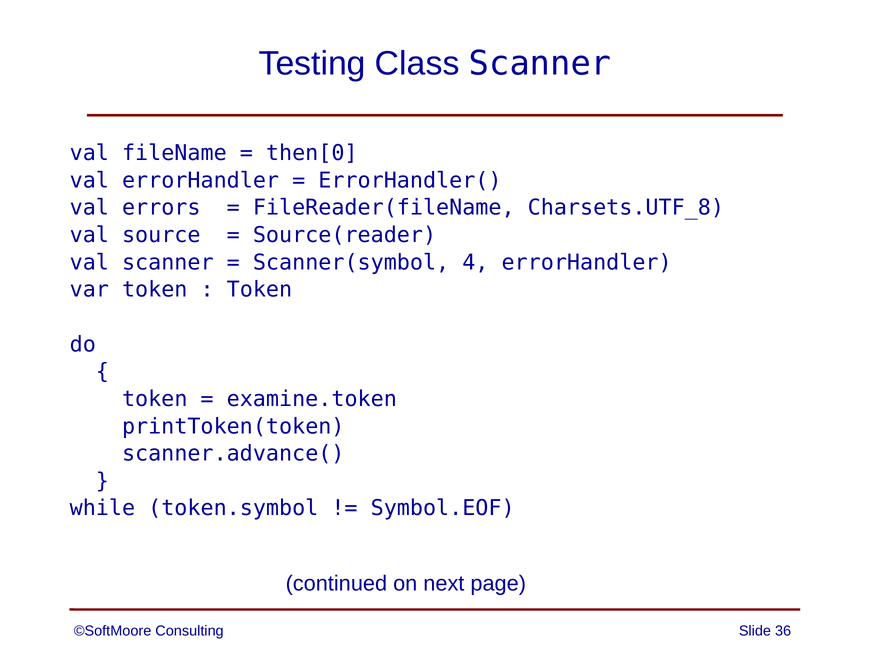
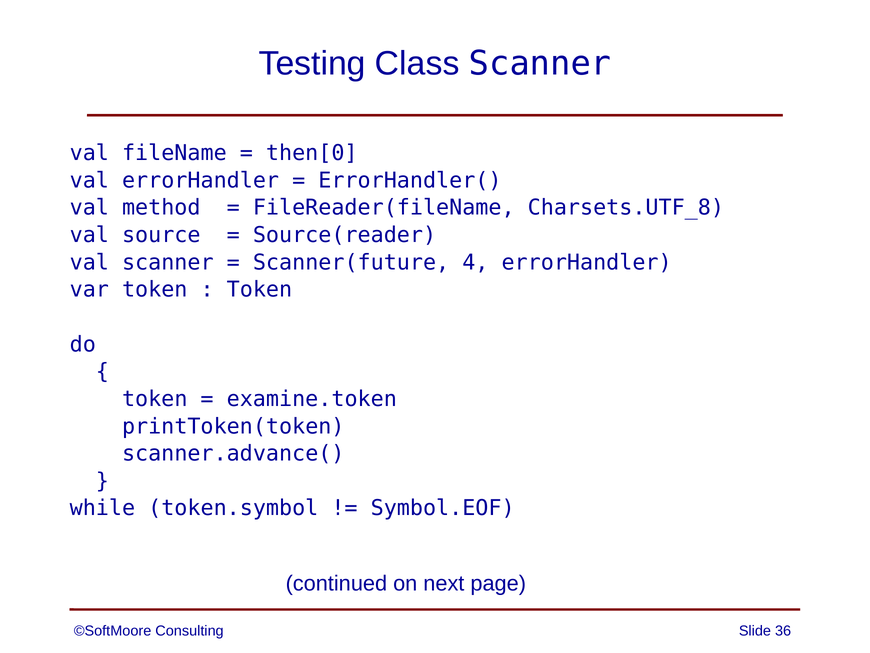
errors: errors -> method
Scanner(symbol: Scanner(symbol -> Scanner(future
